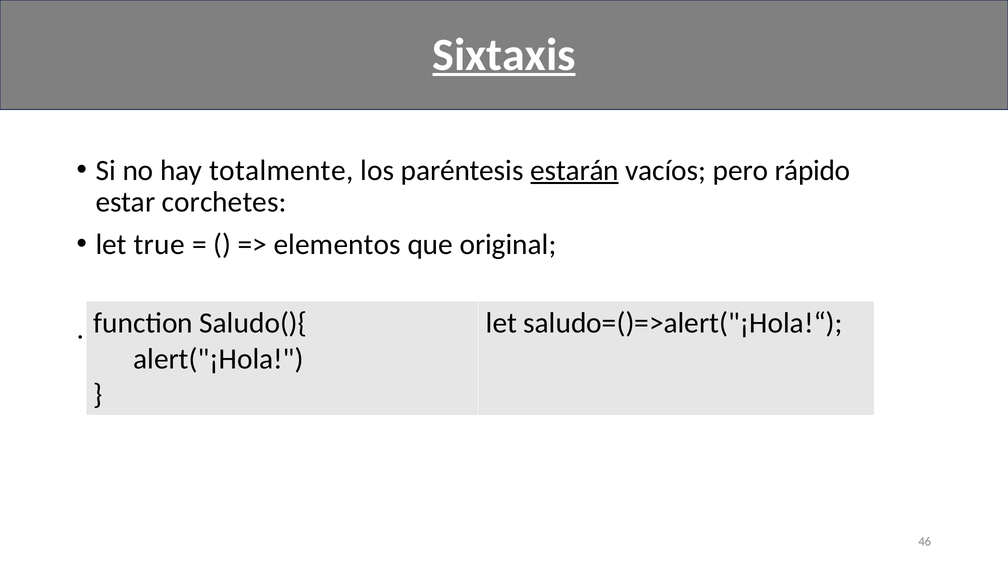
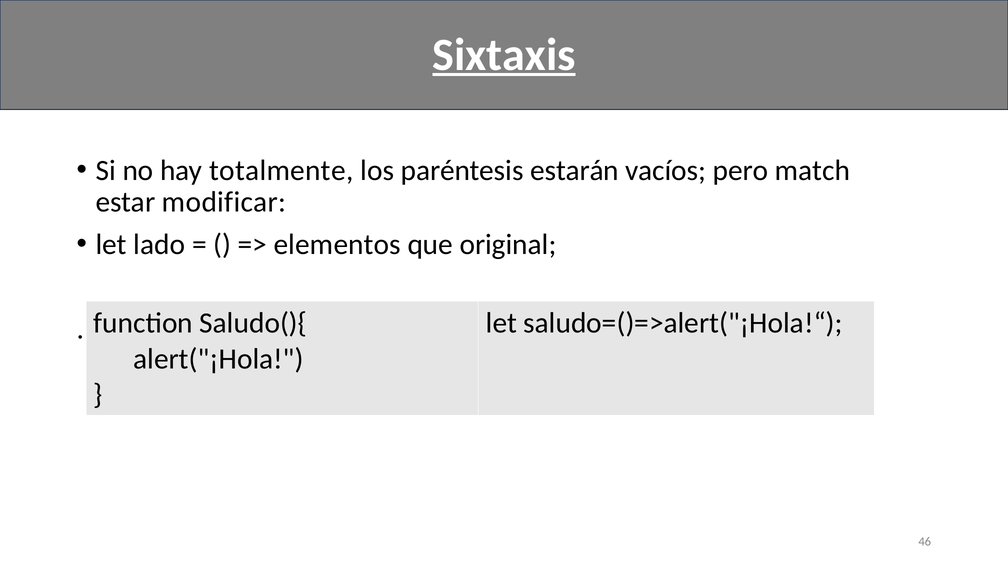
estarán underline: present -> none
rápido: rápido -> match
corchetes: corchetes -> modificar
true: true -> lado
